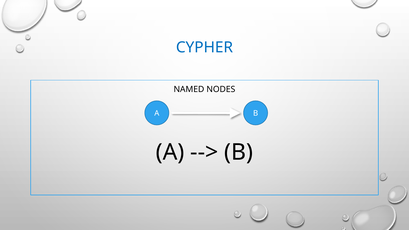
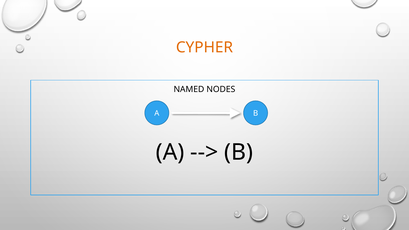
CYPHER colour: blue -> orange
